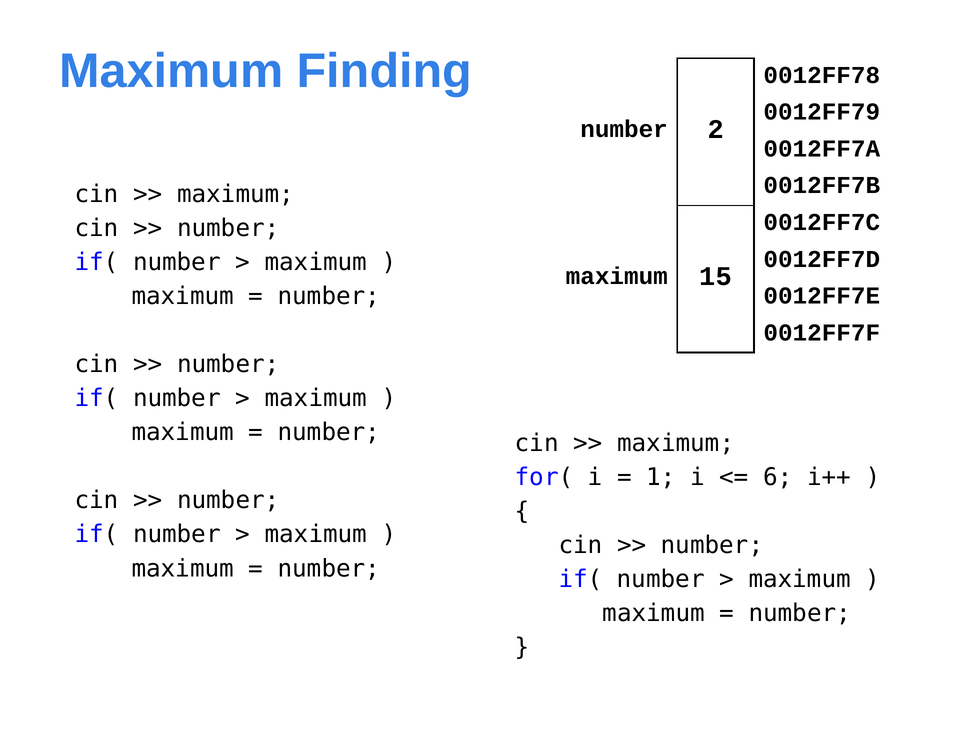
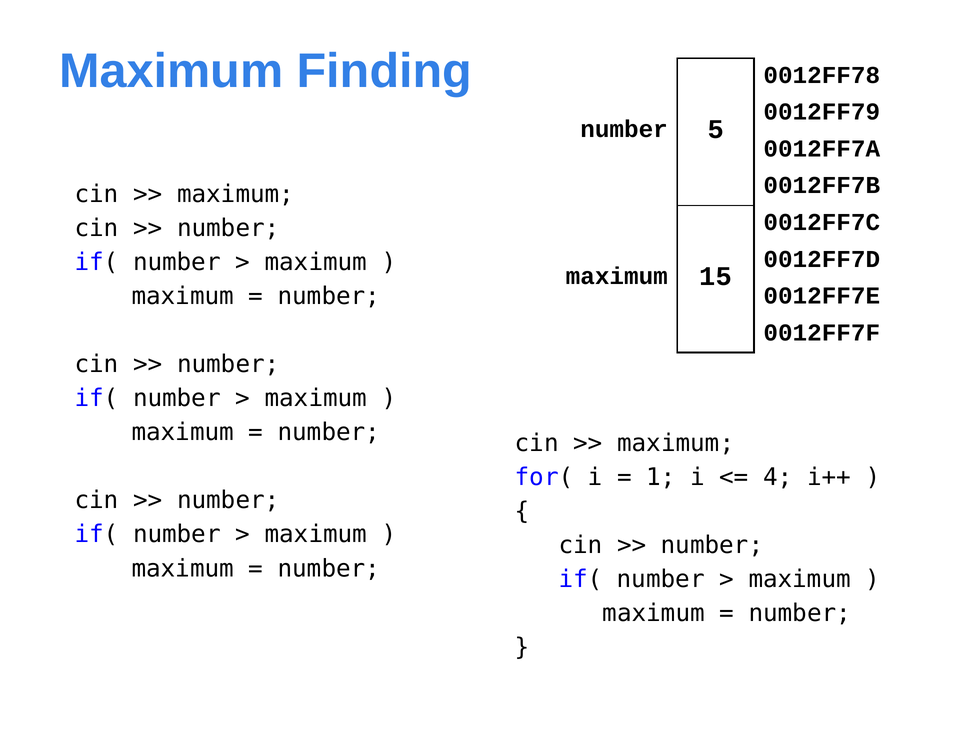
2: 2 -> 5
6: 6 -> 4
